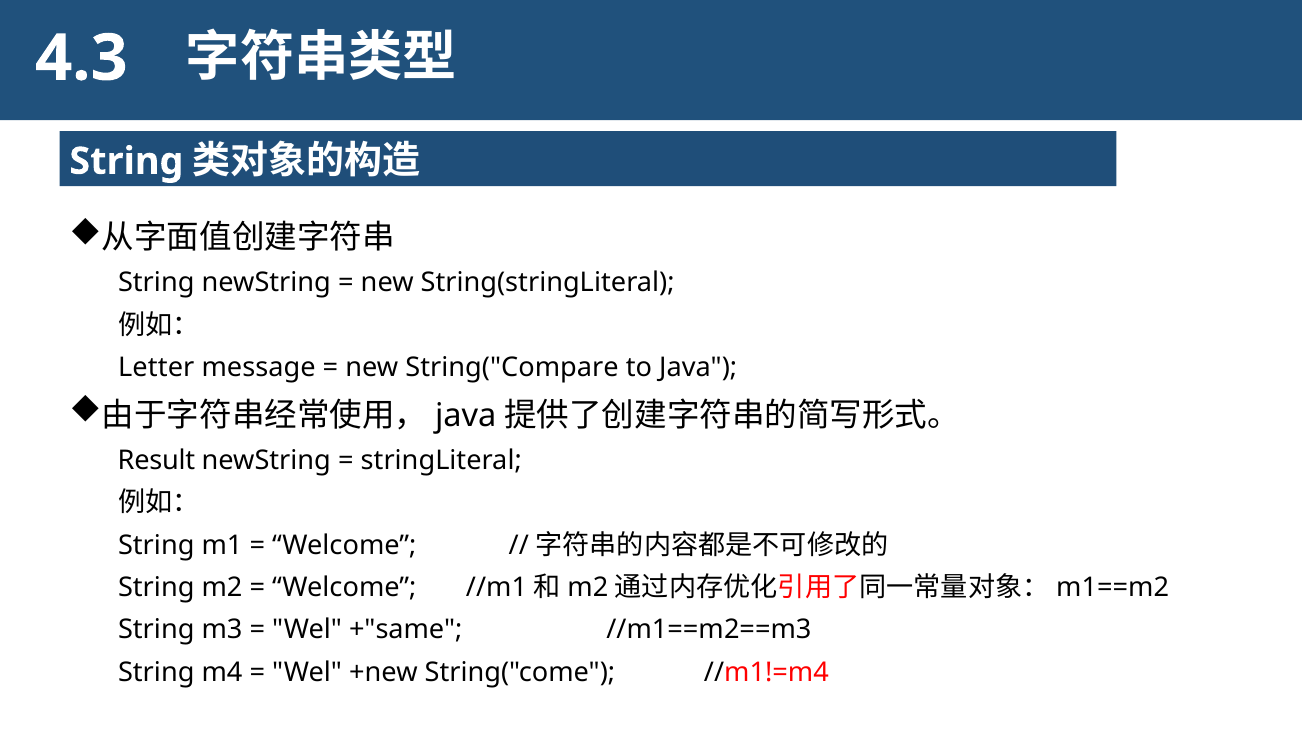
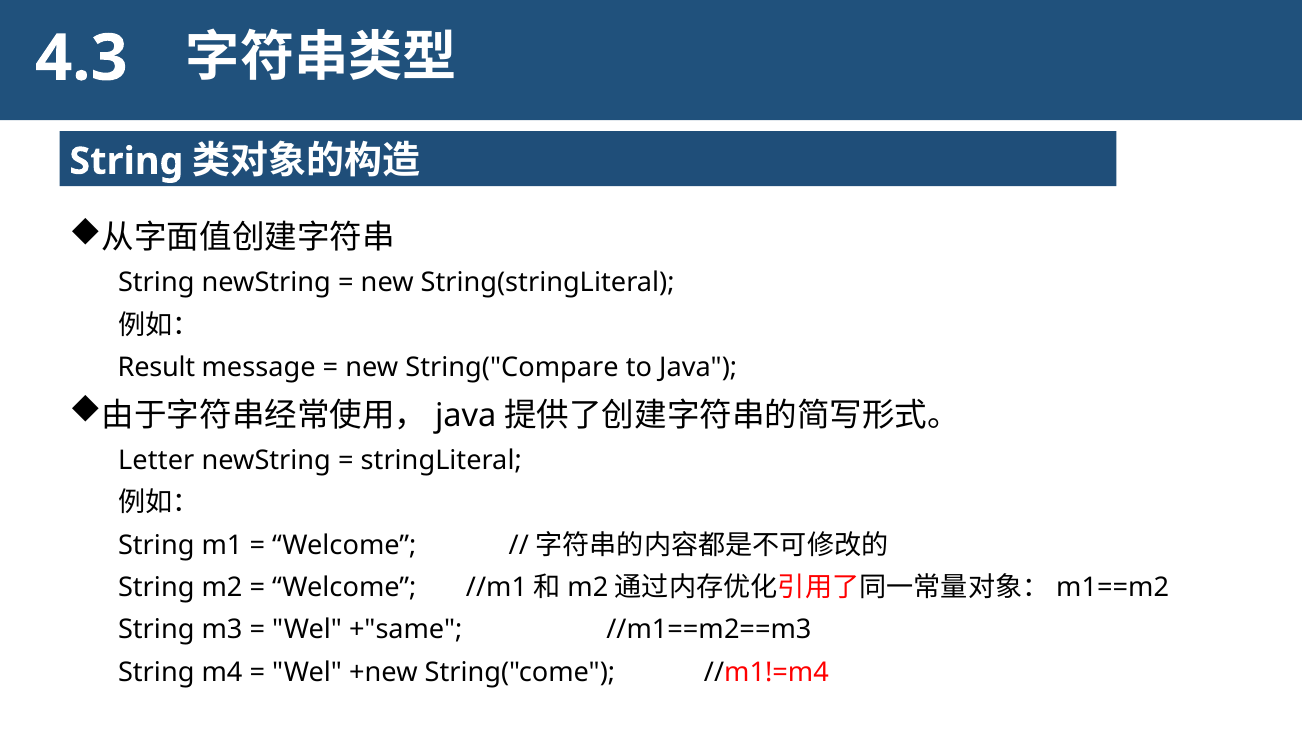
Letter: Letter -> Result
Result: Result -> Letter
